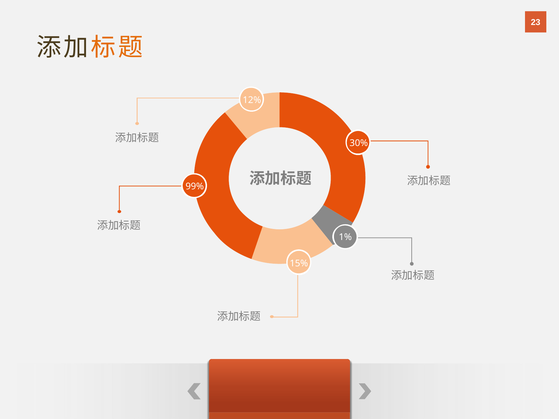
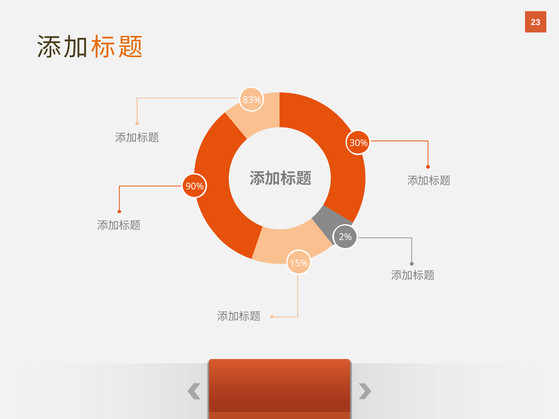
12%: 12% -> 83%
99%: 99% -> 90%
1%: 1% -> 2%
